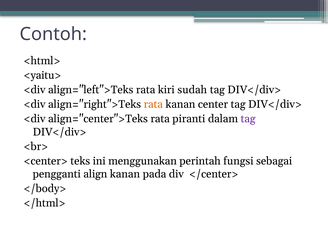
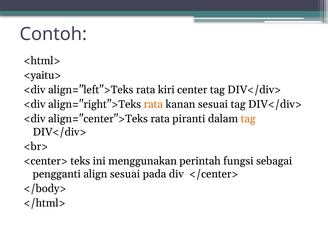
sudah: sudah -> center
kanan center: center -> sesuai
tag at (248, 119) colour: purple -> orange
align kanan: kanan -> sesuai
